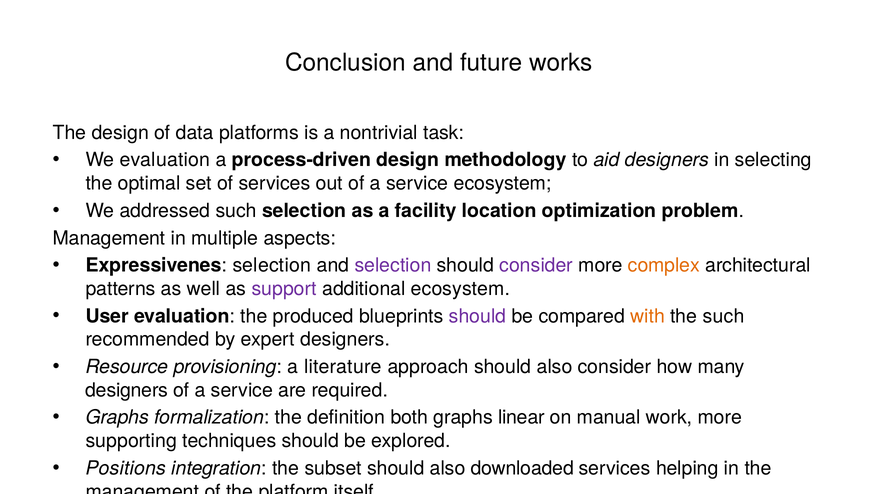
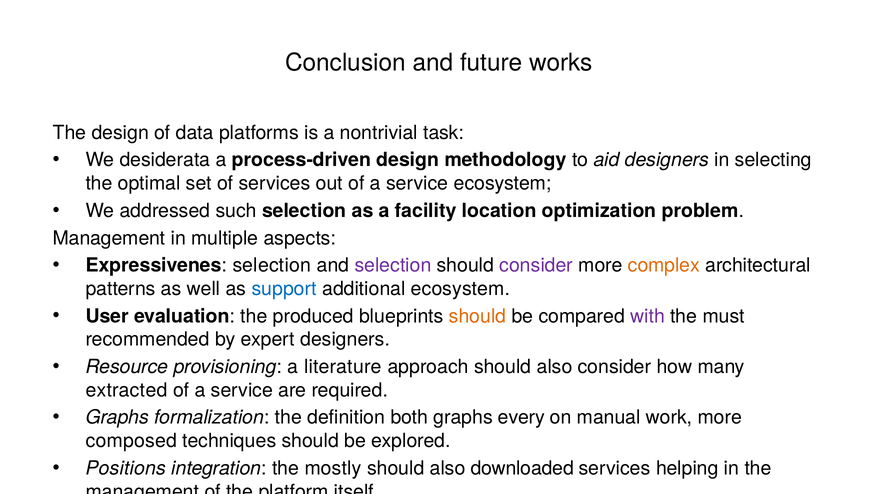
We evaluation: evaluation -> desiderata
support colour: purple -> blue
should at (478, 316) colour: purple -> orange
with colour: orange -> purple
the such: such -> must
designers at (127, 390): designers -> extracted
linear: linear -> every
supporting: supporting -> composed
subset: subset -> mostly
